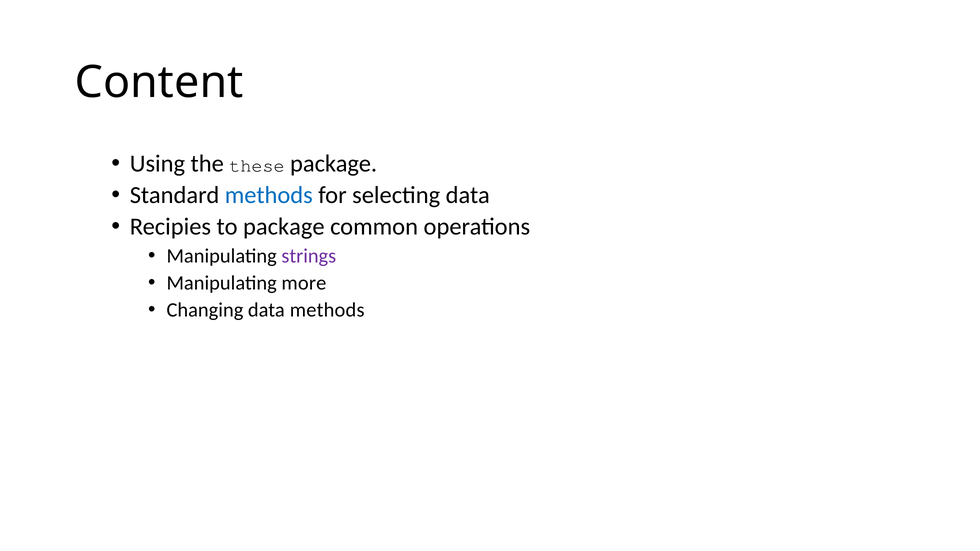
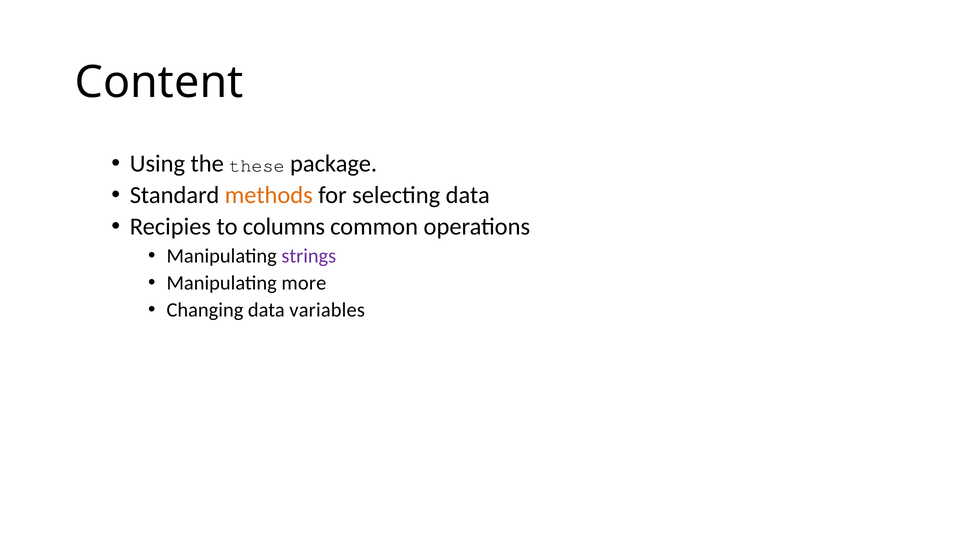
methods at (269, 195) colour: blue -> orange
to package: package -> columns
data methods: methods -> variables
